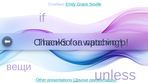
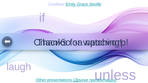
вещи: вещи -> laugh
